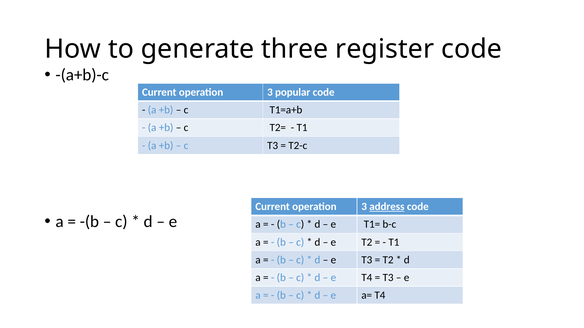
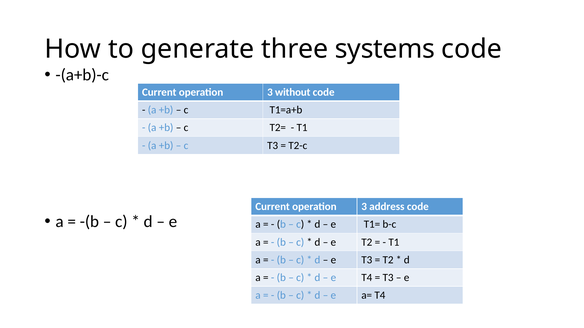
register: register -> systems
popular: popular -> without
address underline: present -> none
